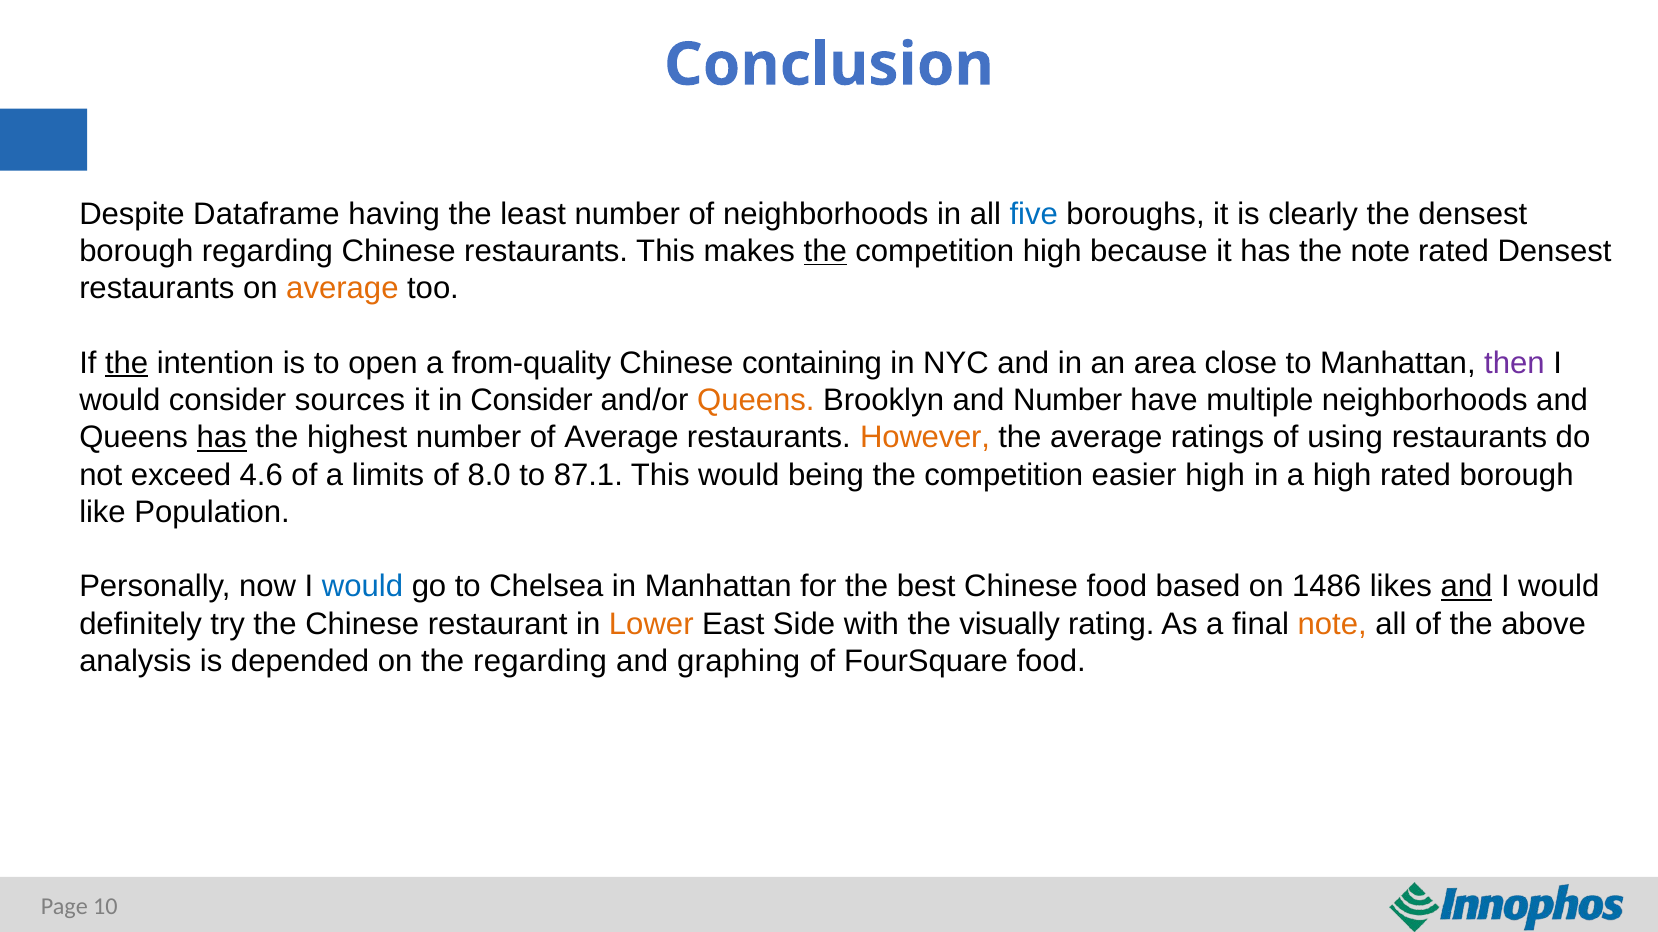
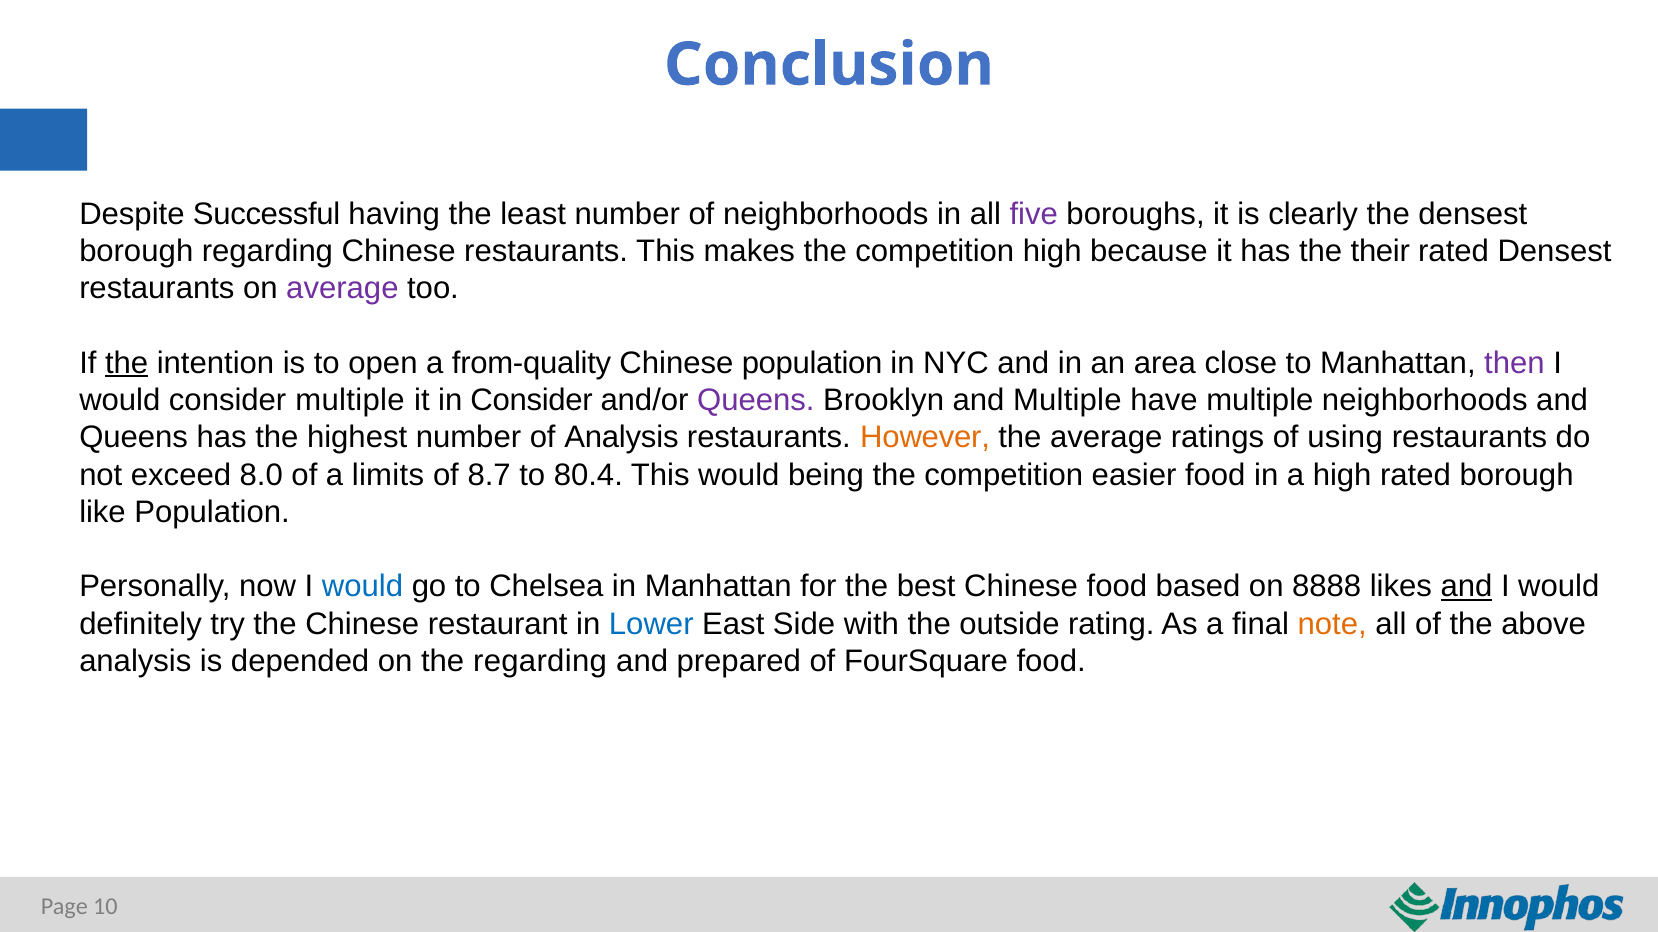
Dataframe: Dataframe -> Successful
five colour: blue -> purple
the at (825, 251) underline: present -> none
the note: note -> their
average at (342, 289) colour: orange -> purple
Chinese containing: containing -> population
consider sources: sources -> multiple
Queens at (756, 401) colour: orange -> purple
and Number: Number -> Multiple
has at (222, 438) underline: present -> none
of Average: Average -> Analysis
4.6: 4.6 -> 8.0
8.0: 8.0 -> 8.7
87.1: 87.1 -> 80.4
easier high: high -> food
1486: 1486 -> 8888
Lower colour: orange -> blue
visually: visually -> outside
graphing: graphing -> prepared
